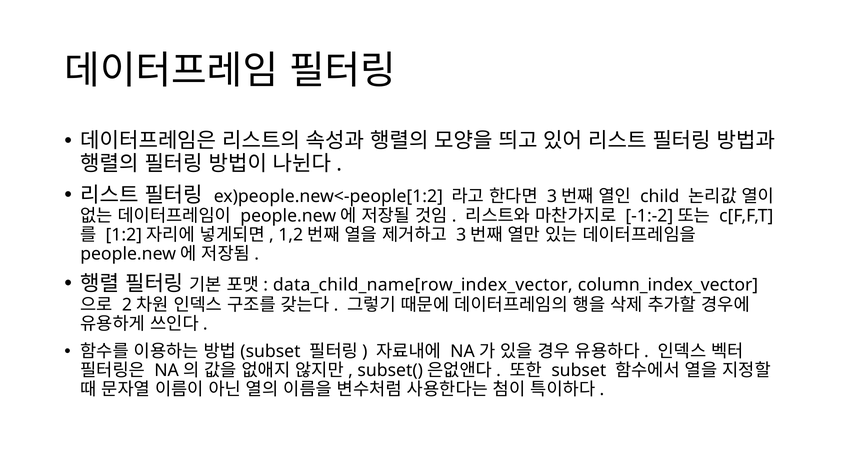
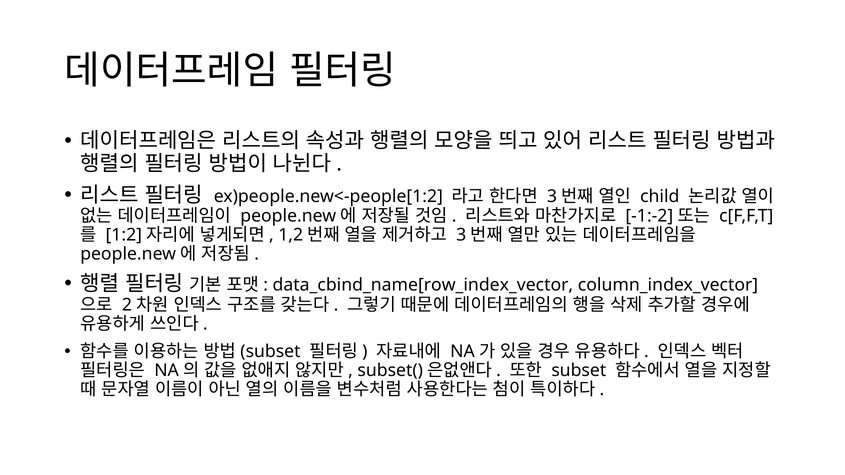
data_child_name[row_index_vector: data_child_name[row_index_vector -> data_cbind_name[row_index_vector
